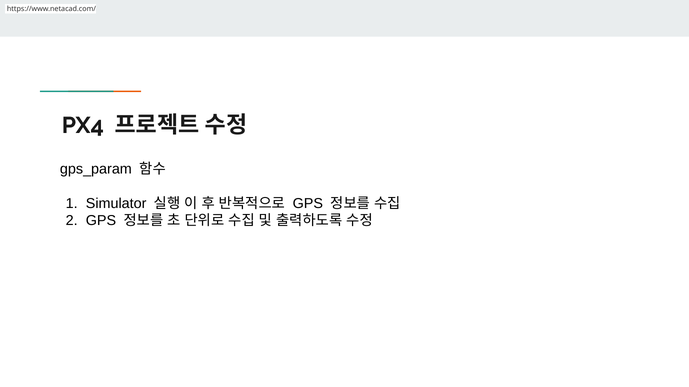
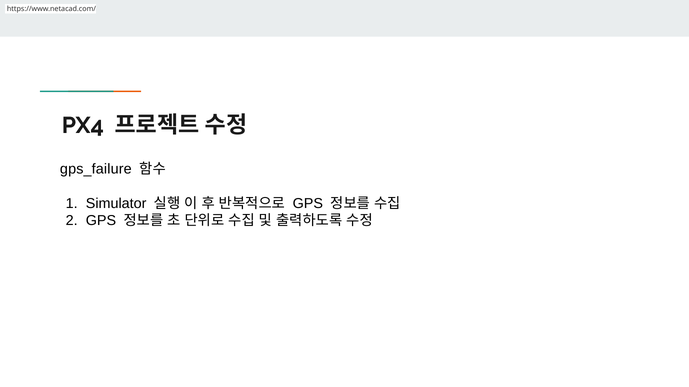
gps_param: gps_param -> gps_failure
